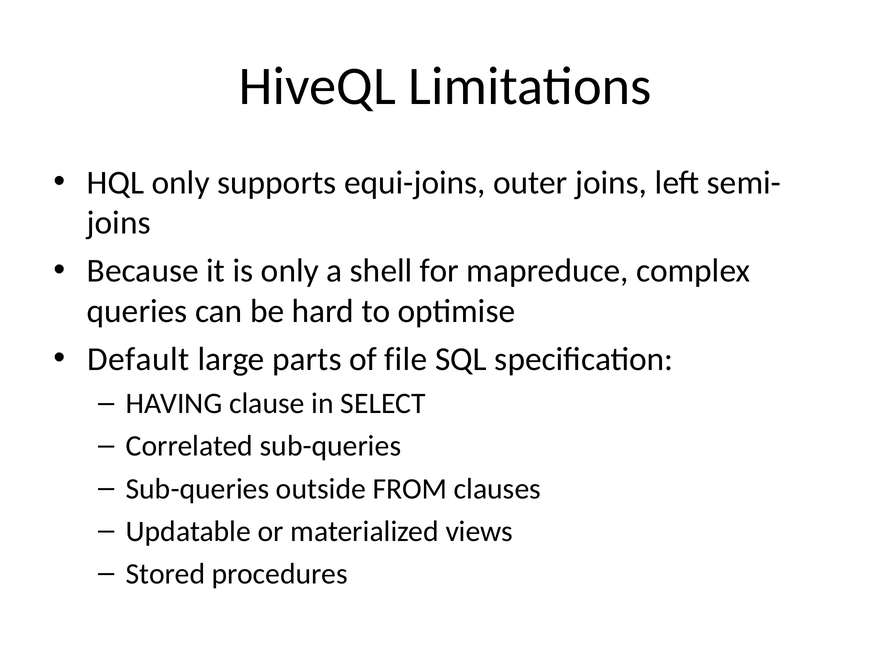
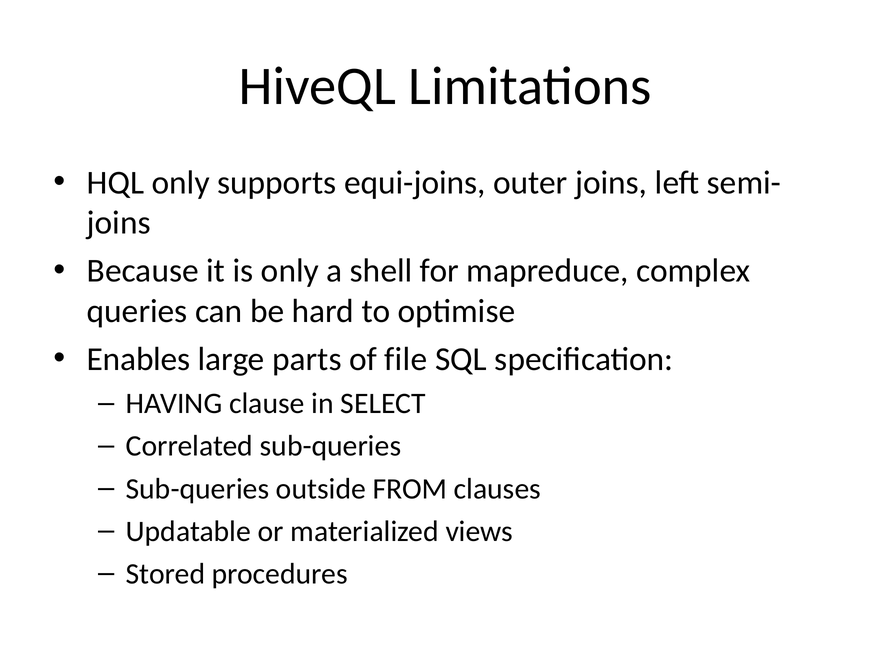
Default: Default -> Enables
